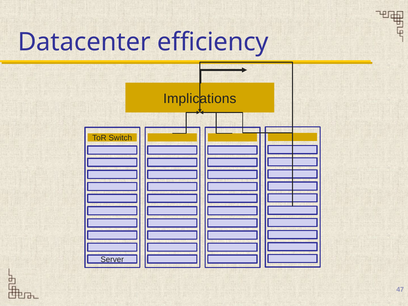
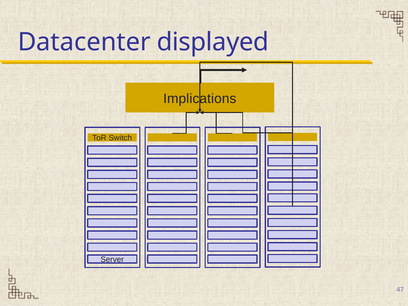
efficiency: efficiency -> displayed
